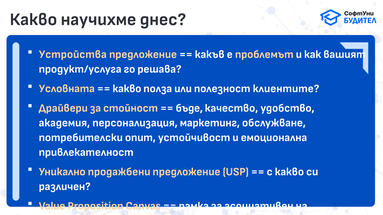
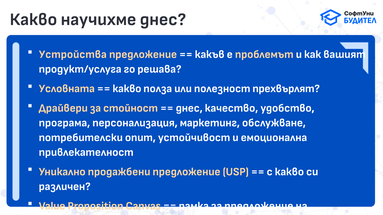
клиентите: клиентите -> прехвърлят
бъде at (189, 108): бъде -> днес
академия: академия -> програма
за асоциативен: асоциативен -> предложение
